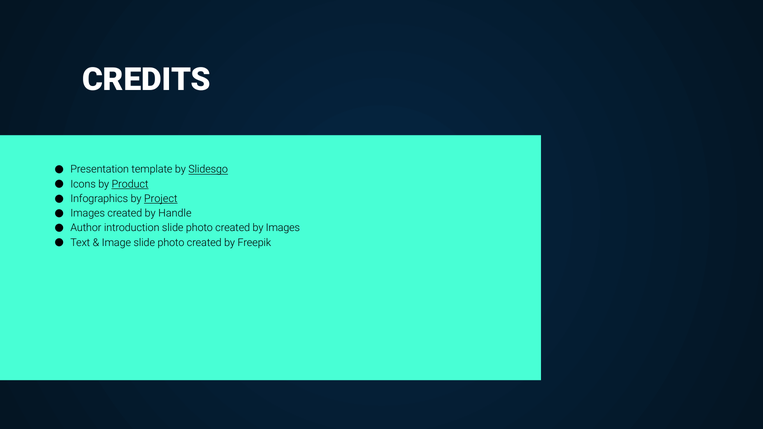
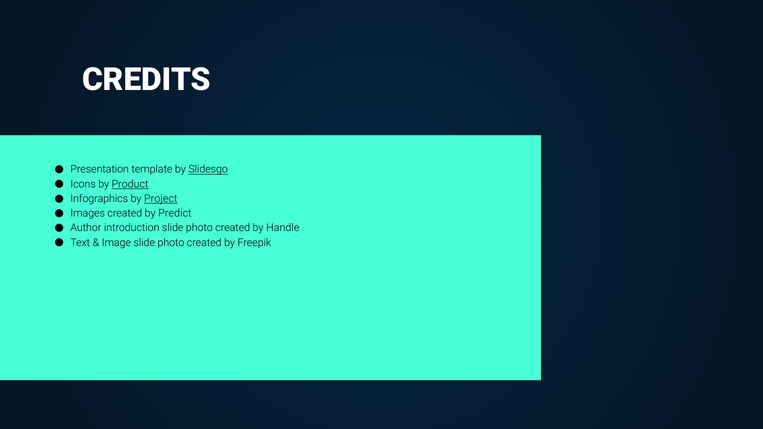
Handle: Handle -> Predict
by Images: Images -> Handle
